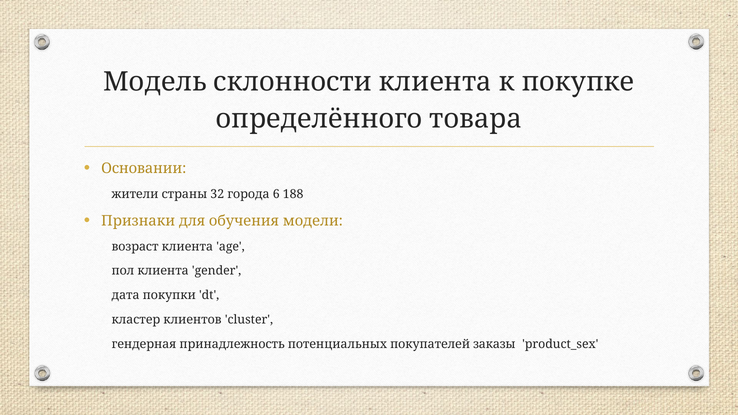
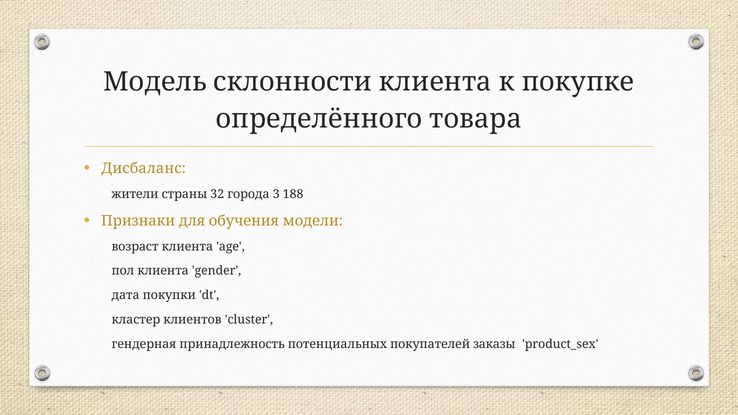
Основании: Основании -> Дисбаланс
6: 6 -> 3
